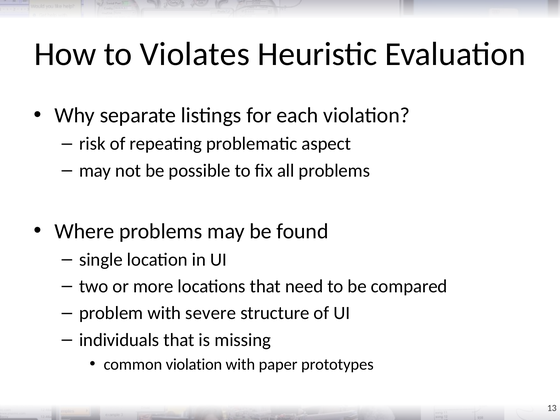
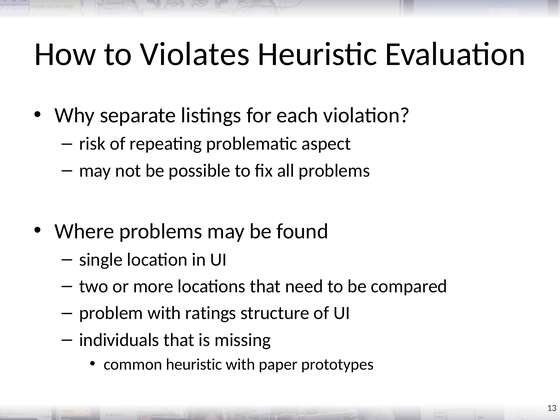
severe: severe -> ratings
common violation: violation -> heuristic
